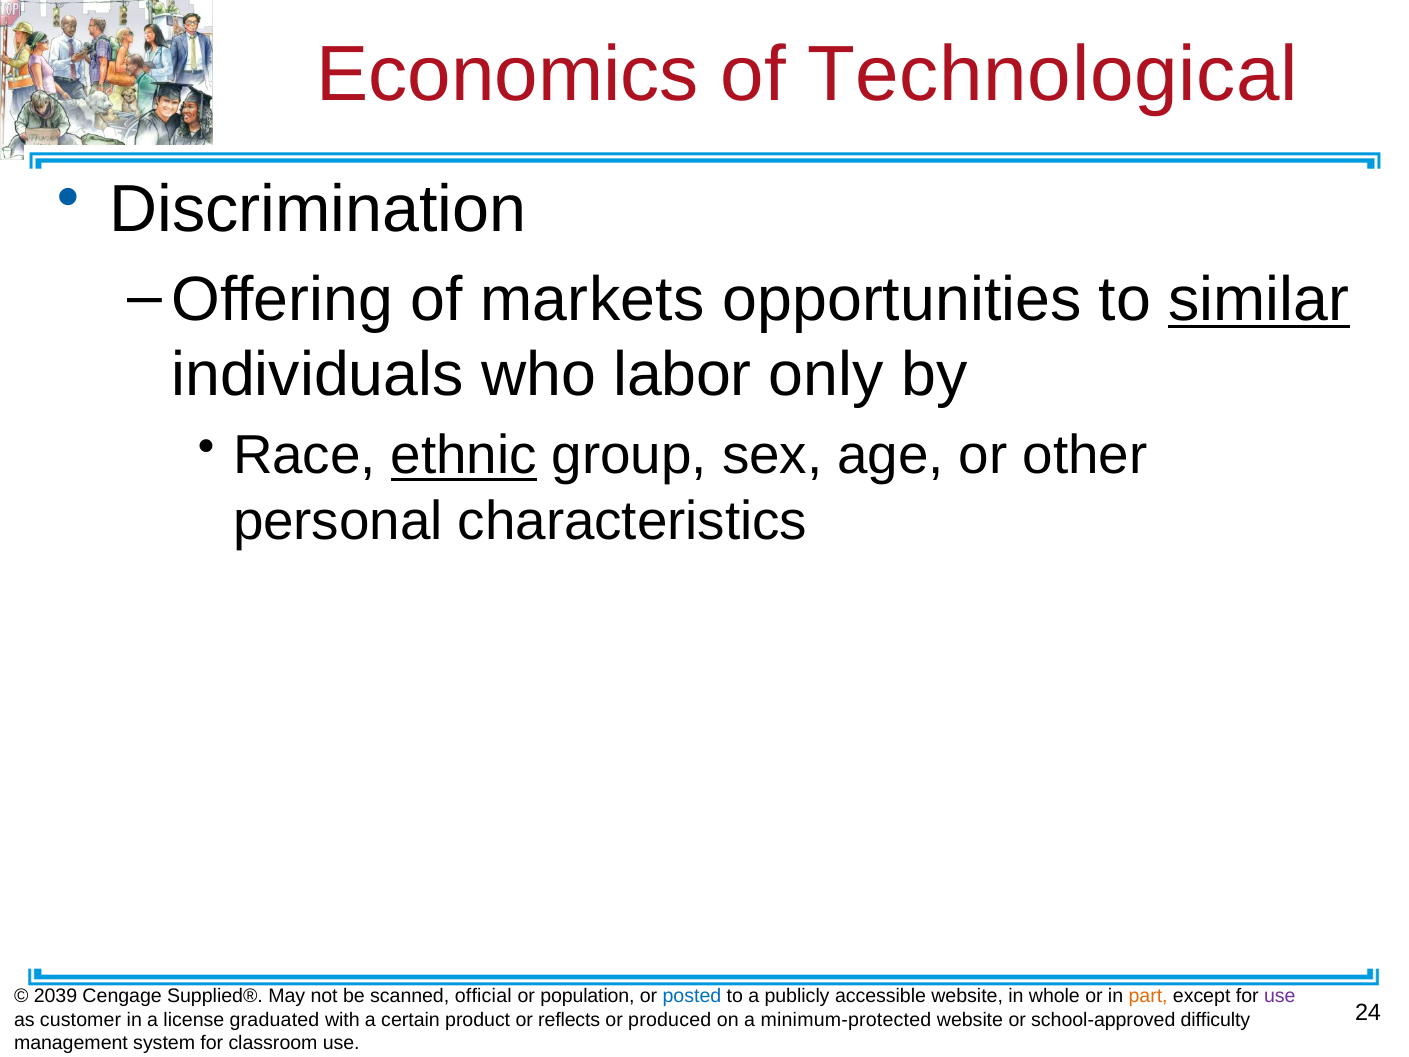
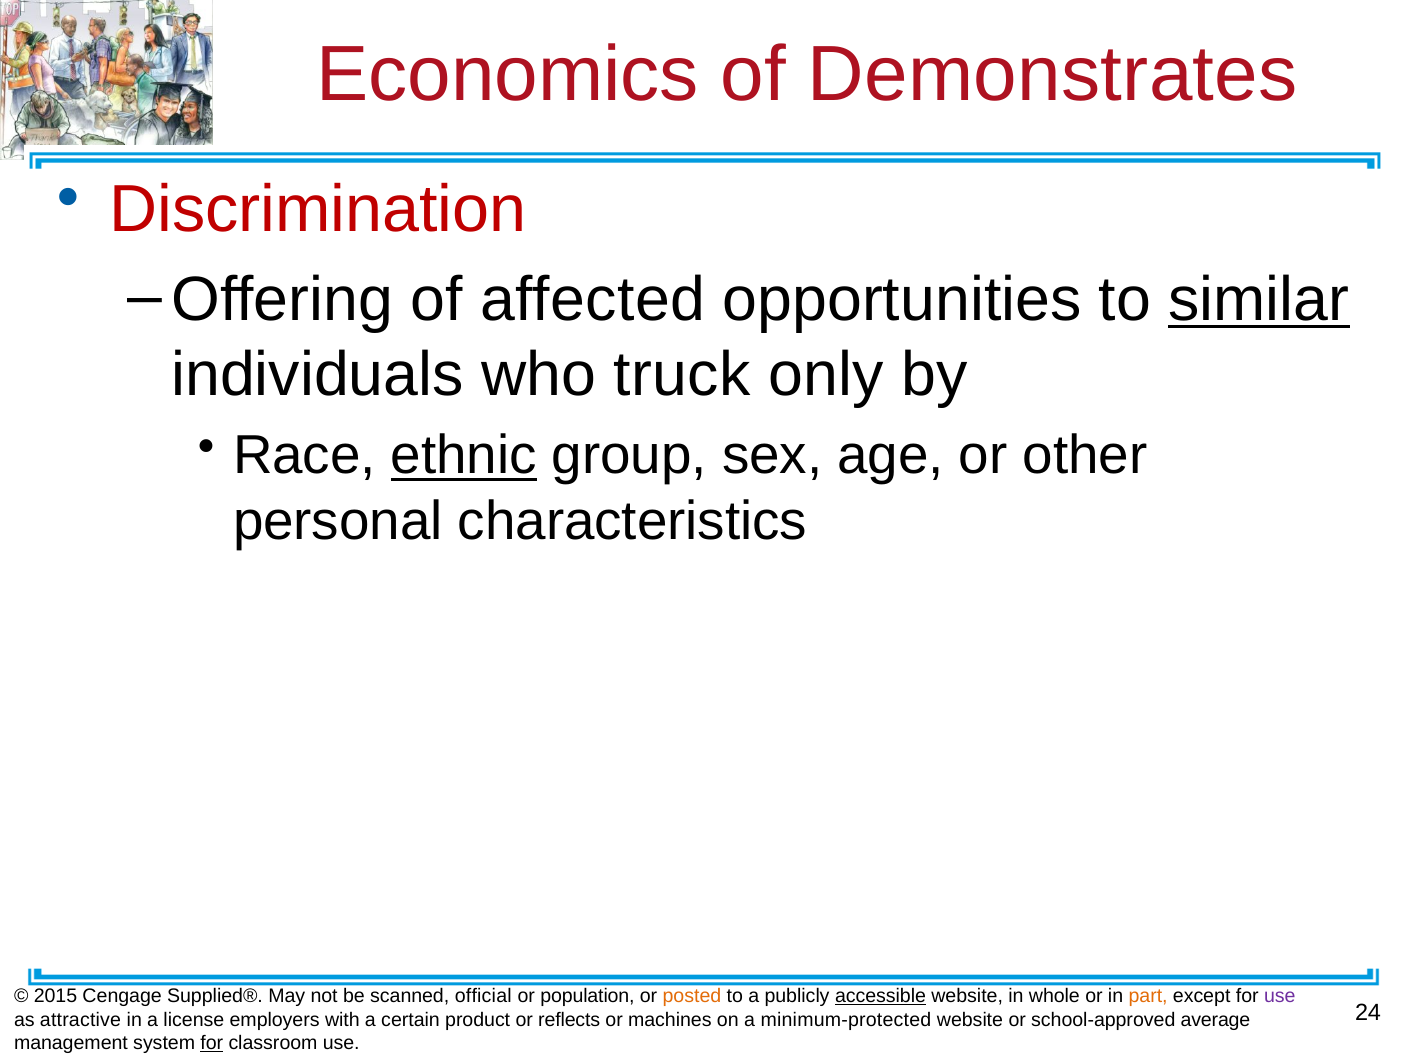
Technological: Technological -> Demonstrates
Discrimination colour: black -> red
markets: markets -> affected
labor: labor -> truck
2039: 2039 -> 2015
posted colour: blue -> orange
accessible underline: none -> present
customer: customer -> attractive
graduated: graduated -> employers
produced: produced -> machines
difficulty: difficulty -> average
for at (212, 1043) underline: none -> present
